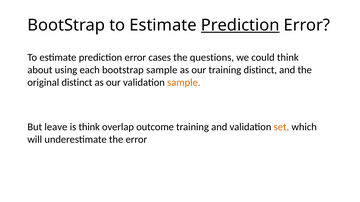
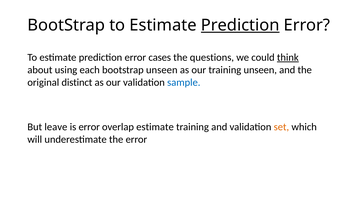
think at (288, 58) underline: none -> present
bootstrap sample: sample -> unseen
training distinct: distinct -> unseen
sample at (184, 83) colour: orange -> blue
is think: think -> error
overlap outcome: outcome -> estimate
